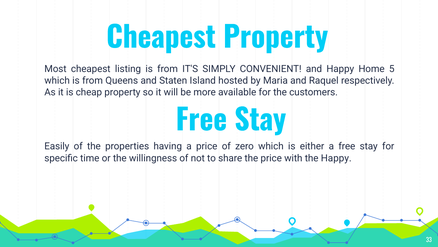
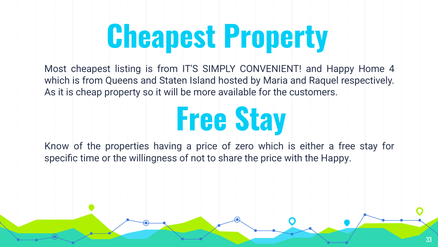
5: 5 -> 4
Easily: Easily -> Know
